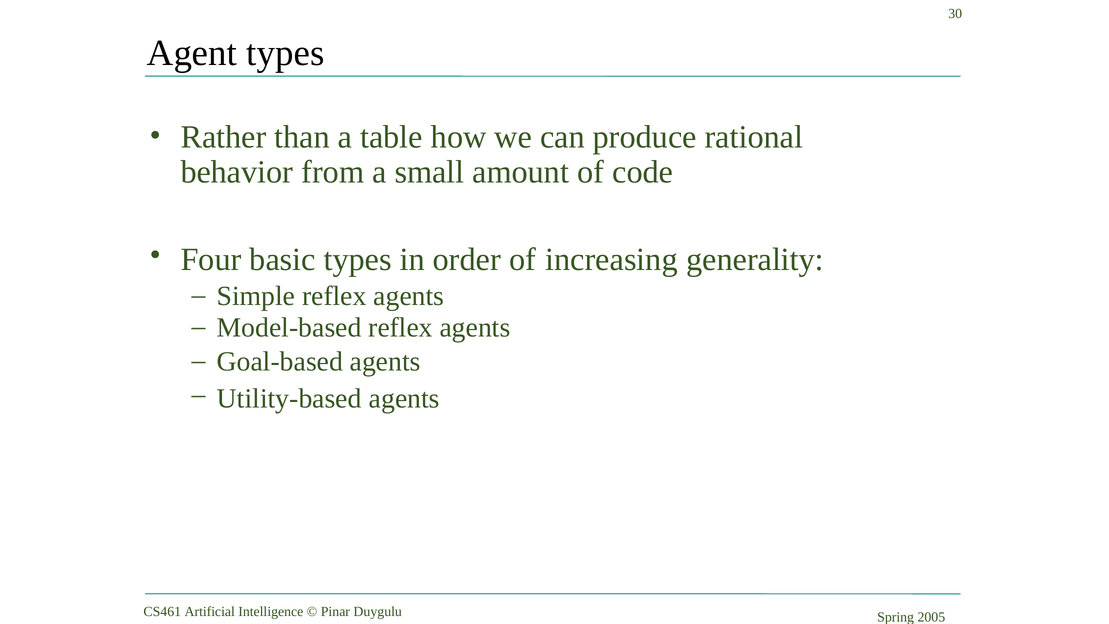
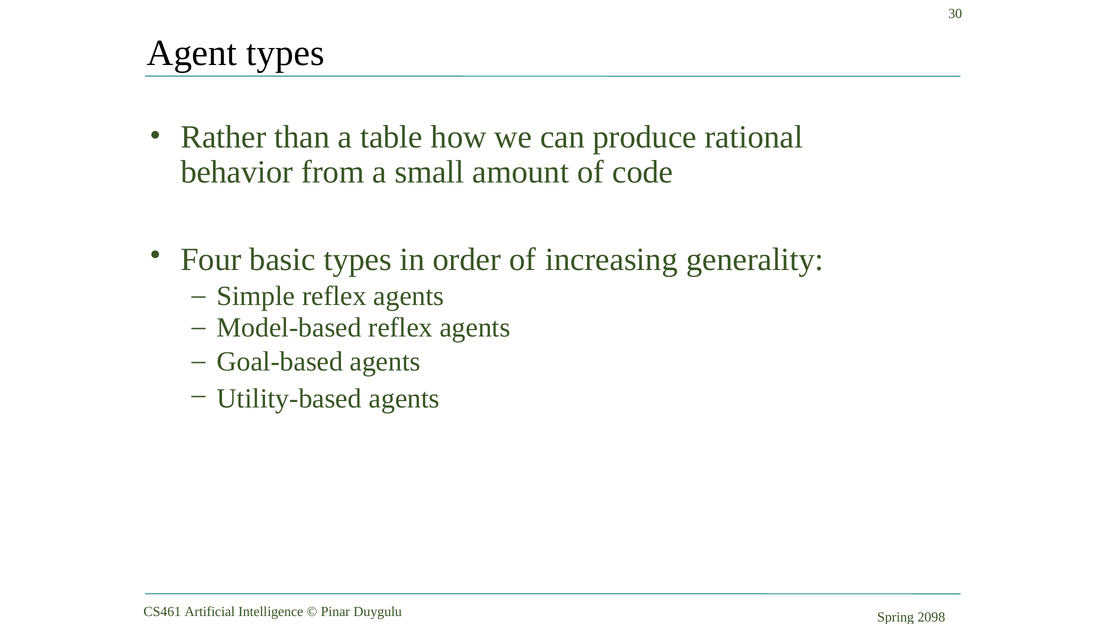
2005: 2005 -> 2098
